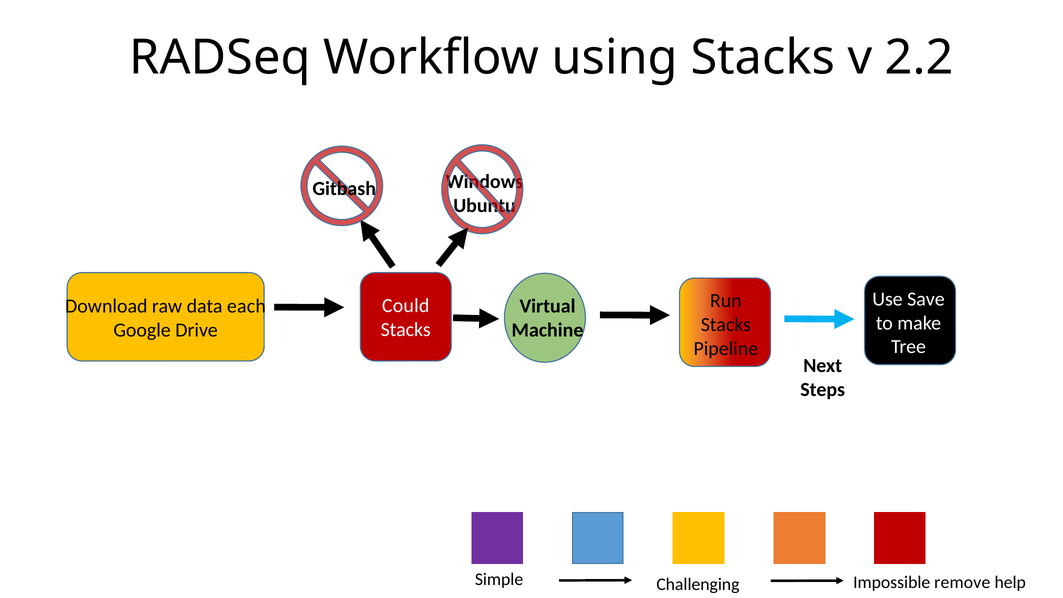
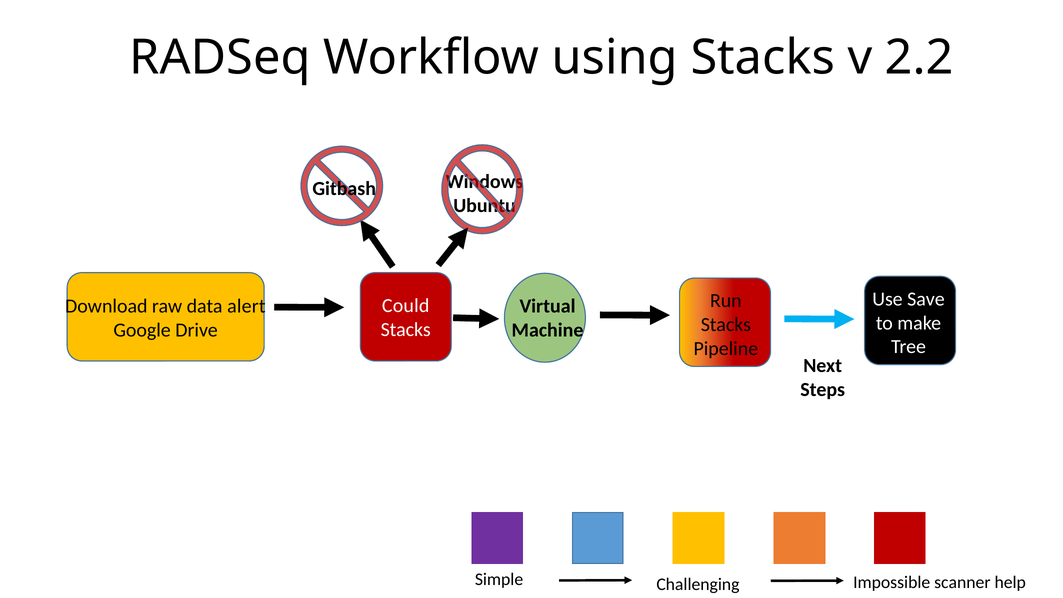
each: each -> alert
remove: remove -> scanner
